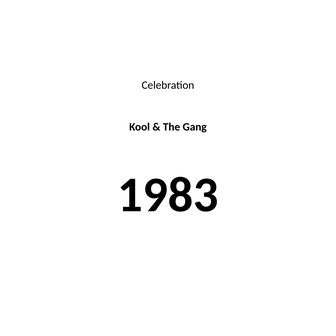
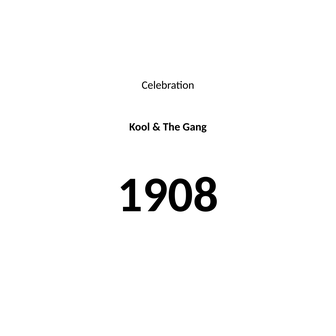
1983: 1983 -> 1908
